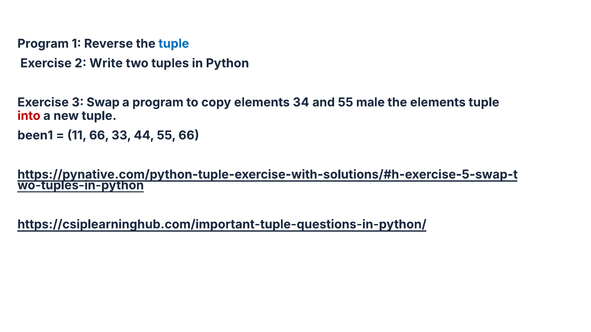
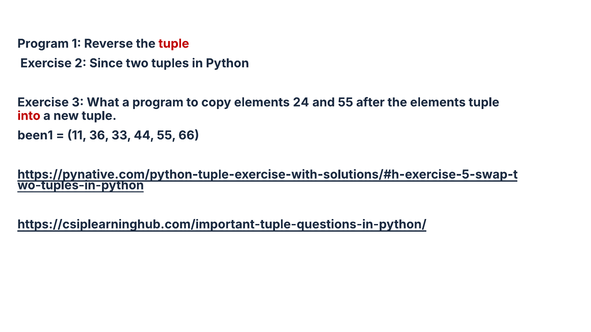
tuple at (174, 44) colour: blue -> red
Write: Write -> Since
Swap: Swap -> What
34: 34 -> 24
male: male -> after
11 66: 66 -> 36
